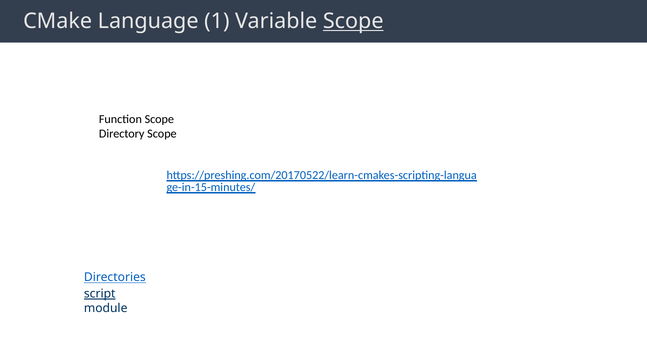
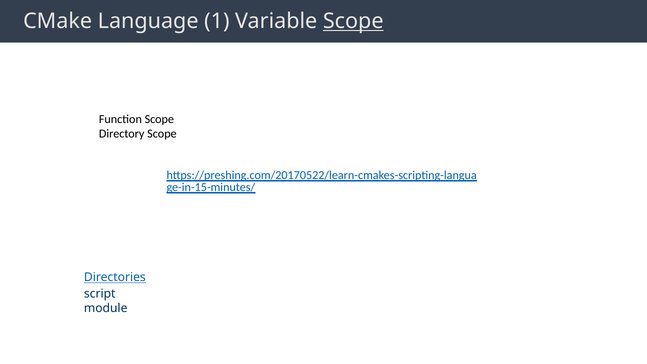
script underline: present -> none
